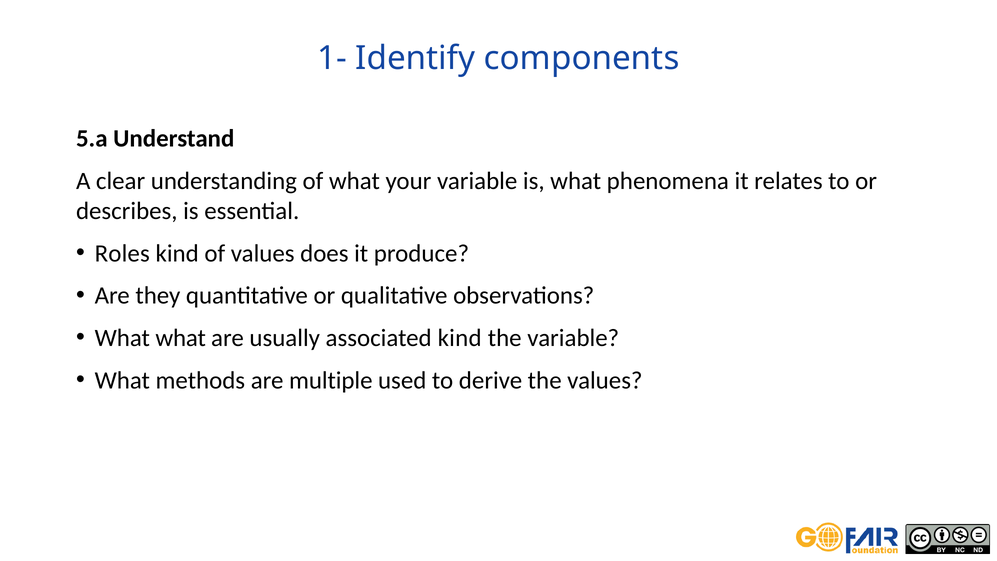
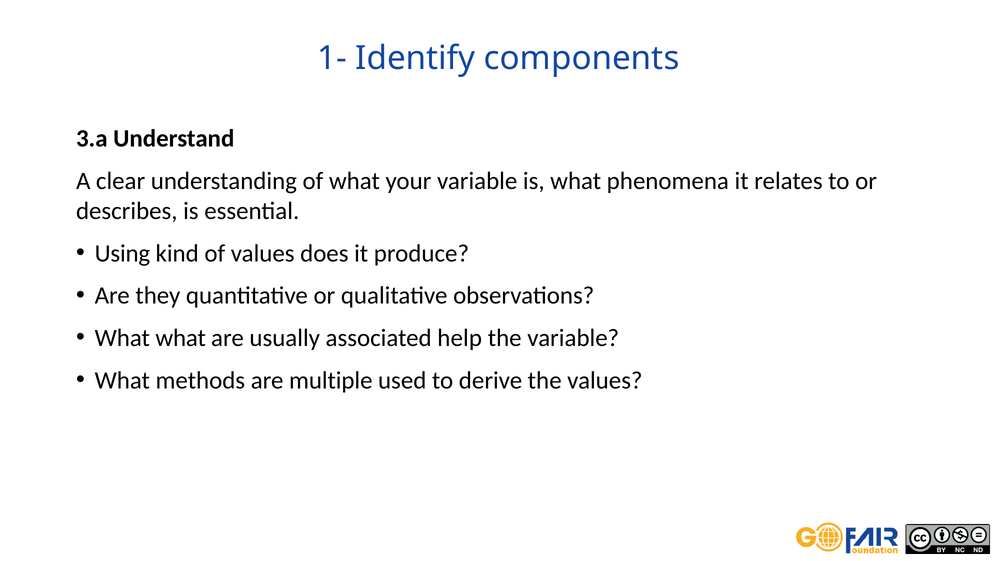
5.a: 5.a -> 3.a
Roles: Roles -> Using
associated kind: kind -> help
